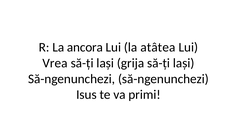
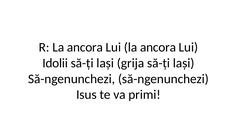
Lui la atâtea: atâtea -> ancora
Vrea: Vrea -> Idolii
